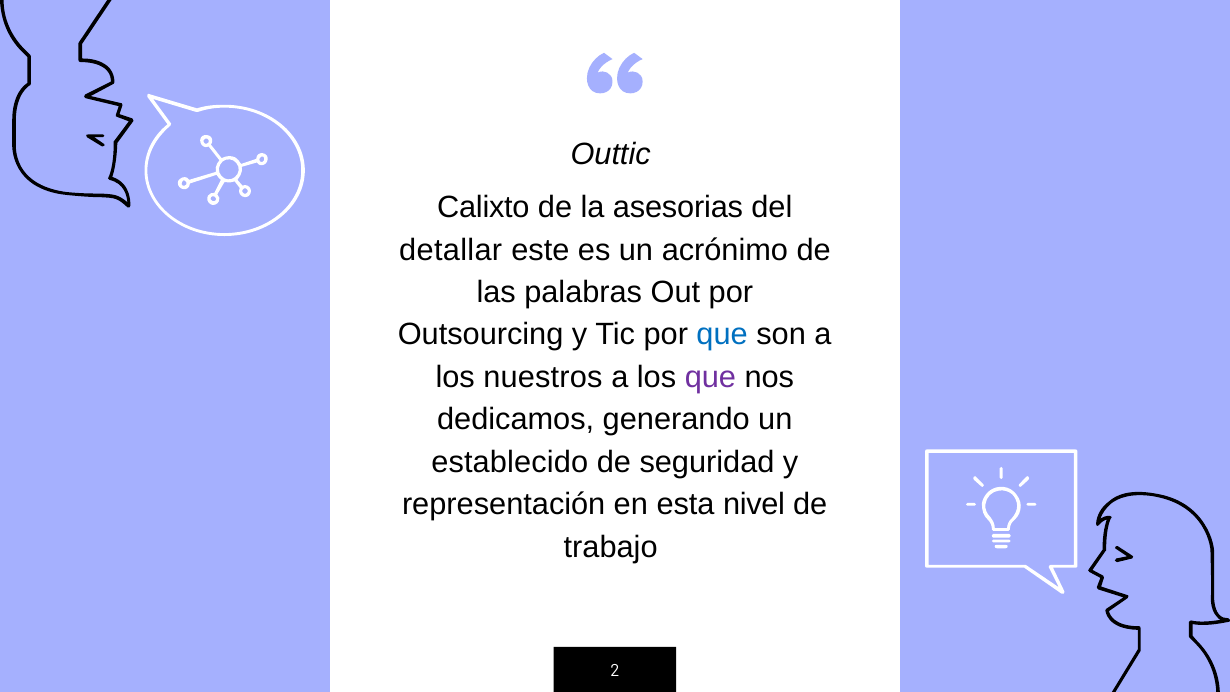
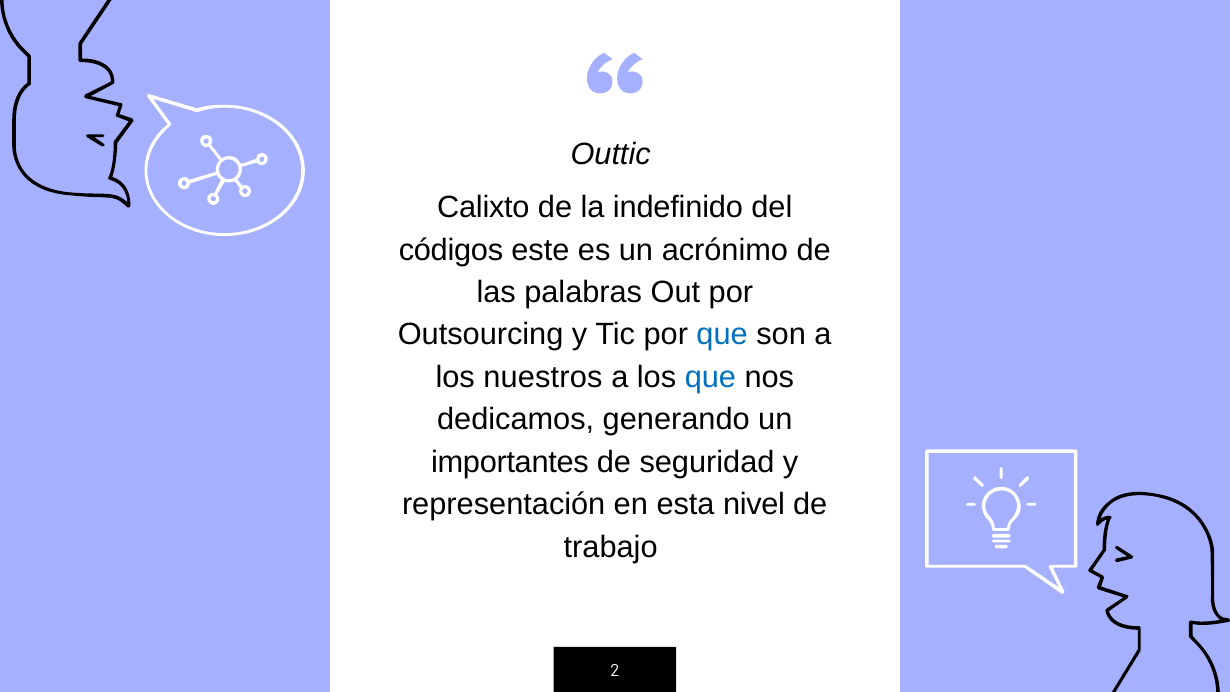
asesorias: asesorias -> indefinido
detallar: detallar -> códigos
que at (710, 377) colour: purple -> blue
establecido: establecido -> importantes
